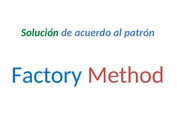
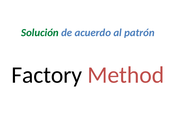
Factory colour: blue -> black
